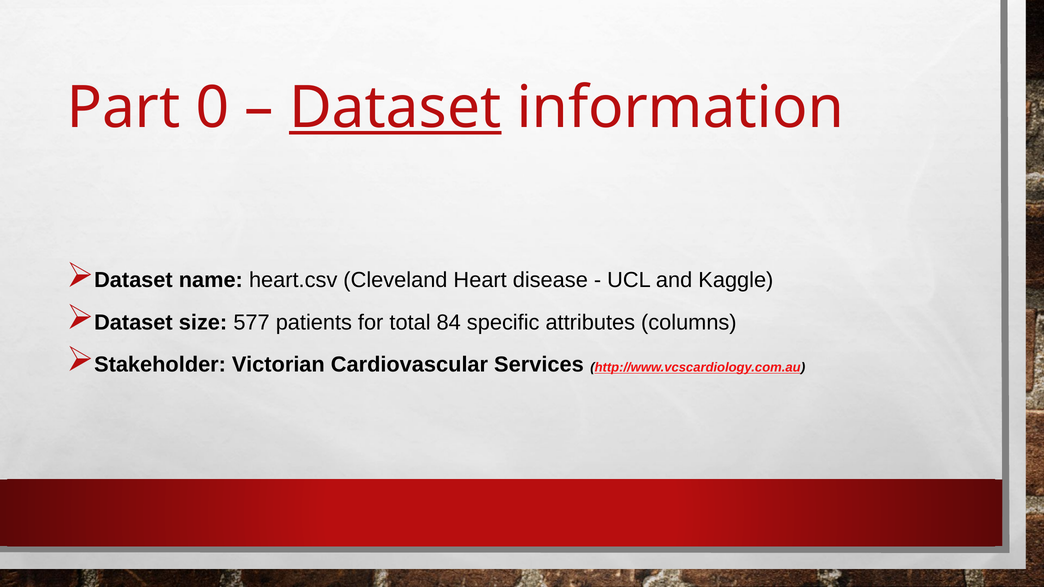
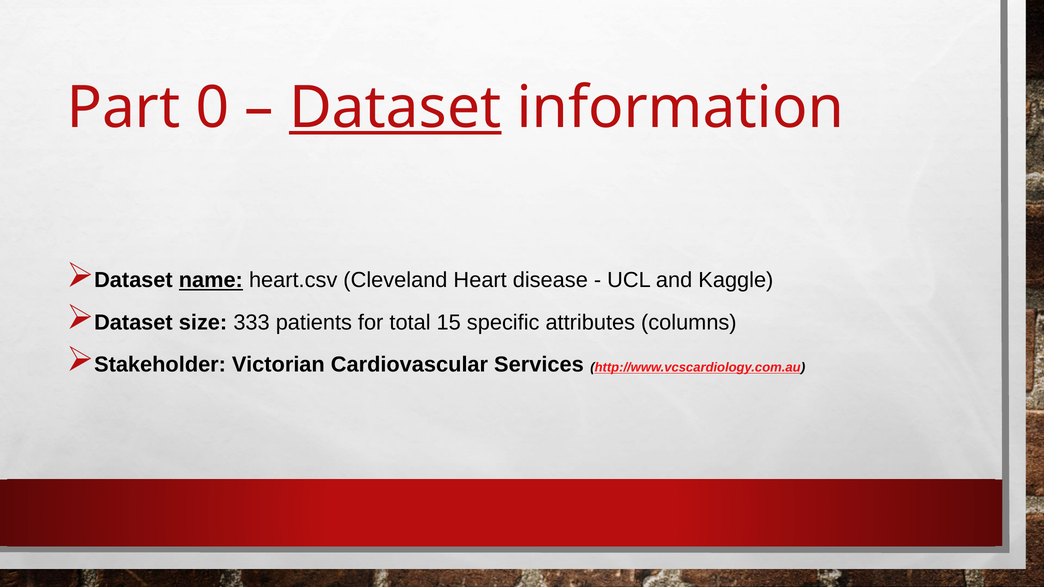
name underline: none -> present
577: 577 -> 333
84: 84 -> 15
